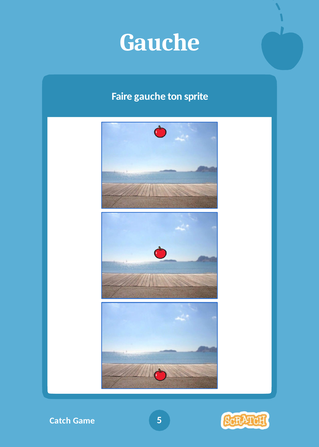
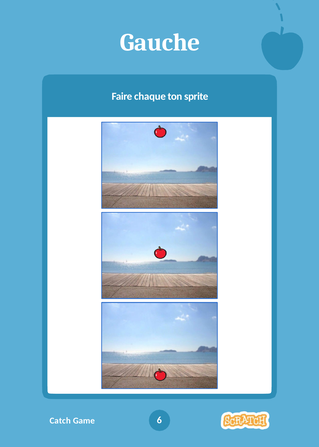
Faire gauche: gauche -> chaque
5: 5 -> 6
